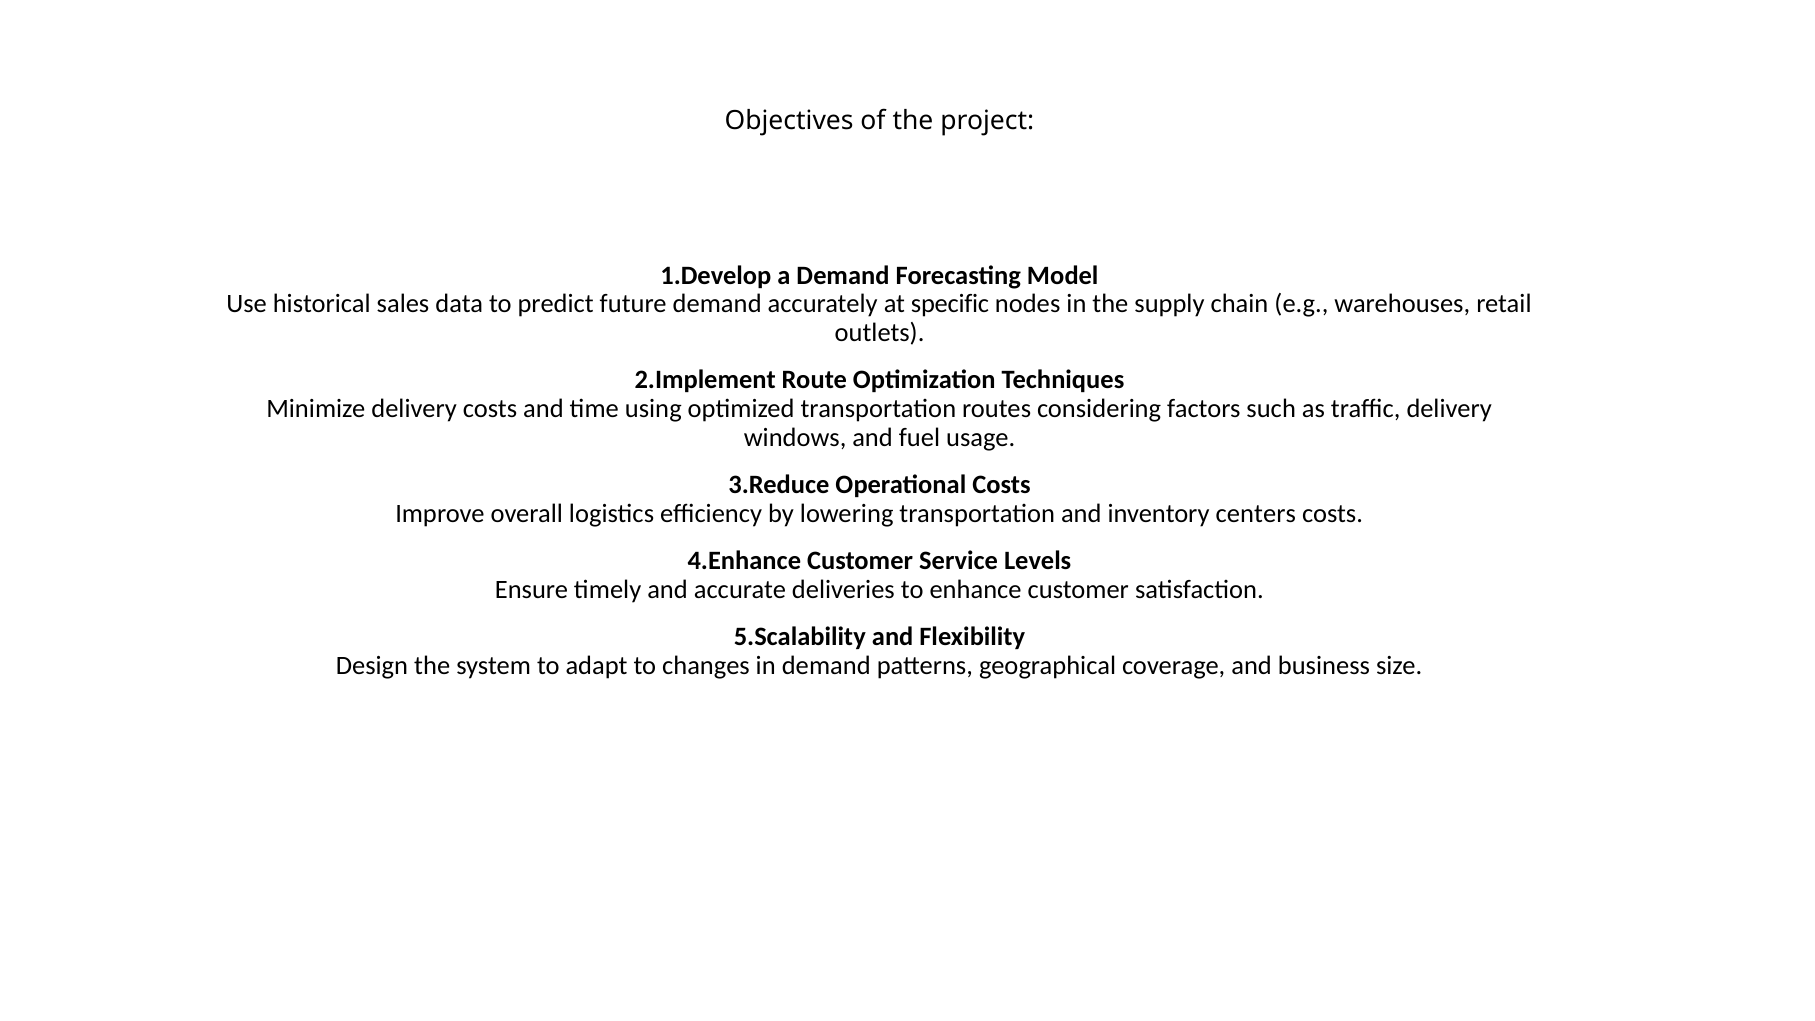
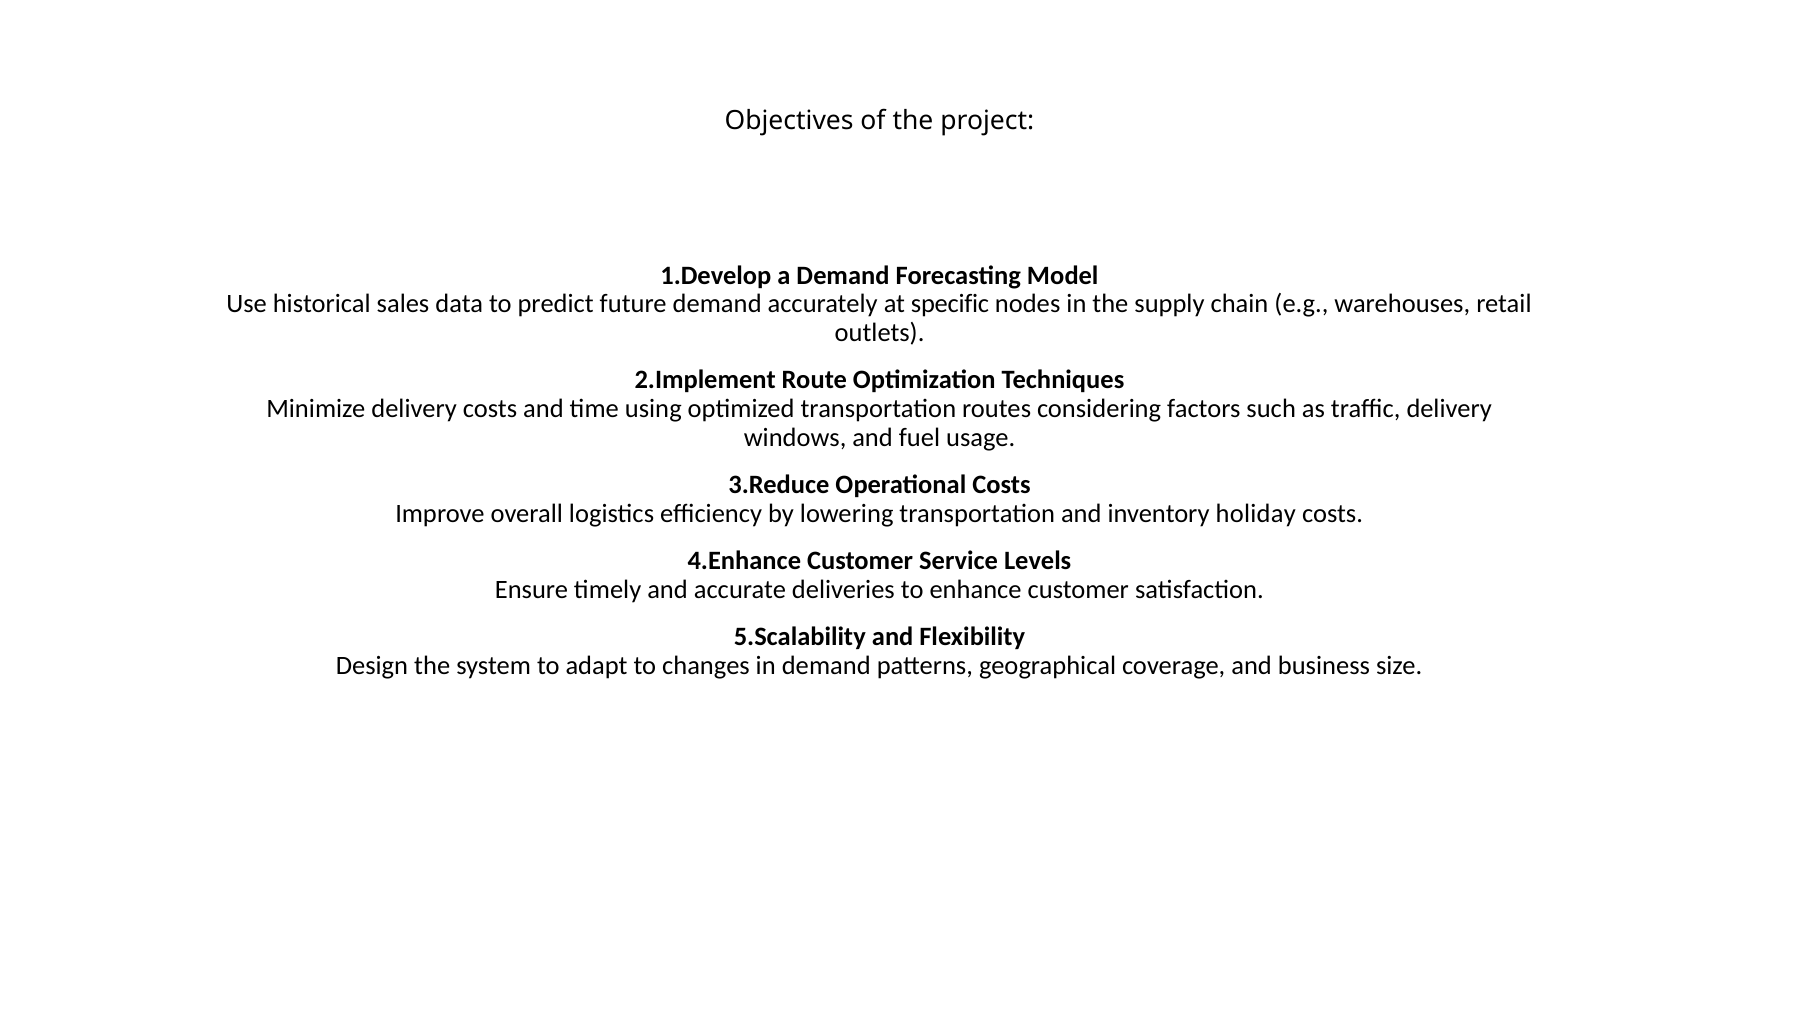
centers: centers -> holiday
